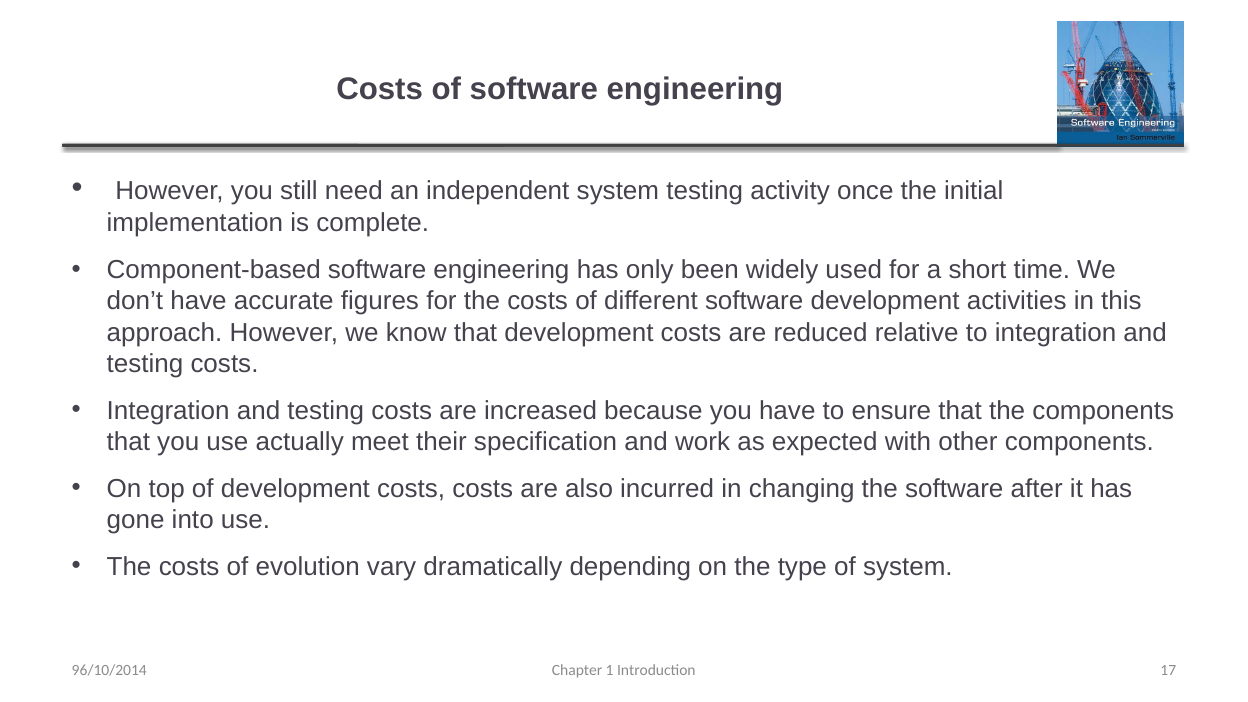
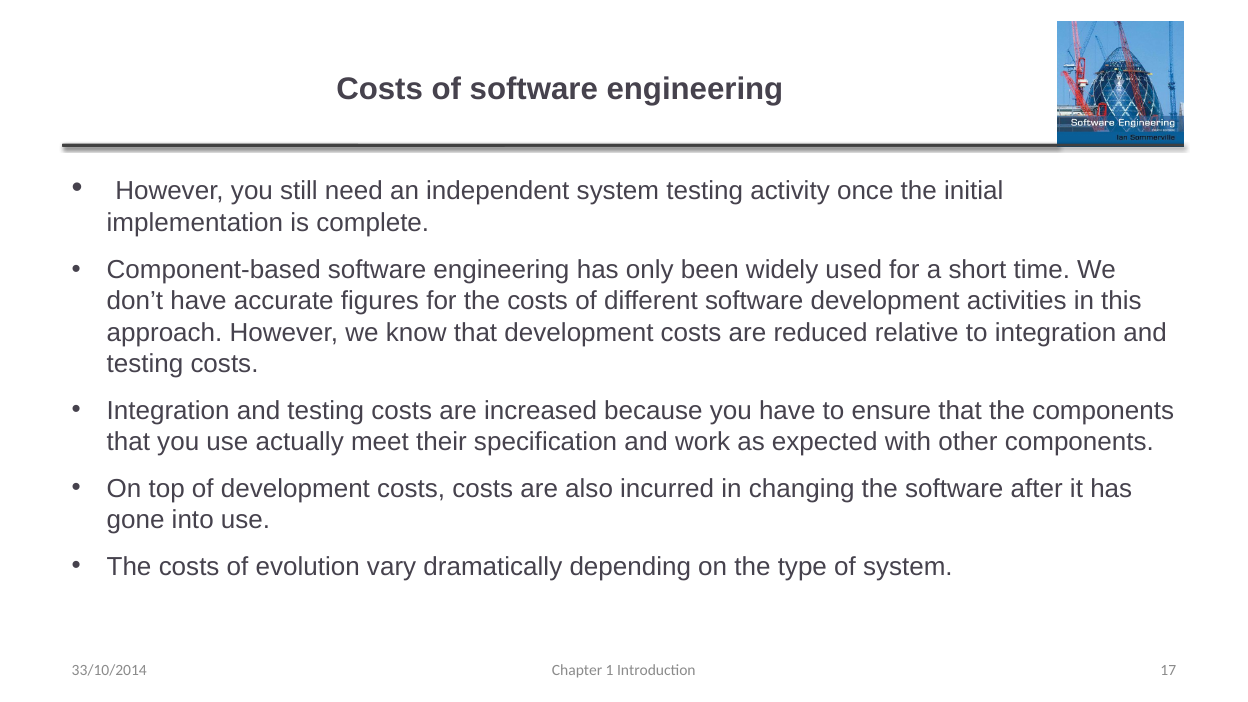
96/10/2014: 96/10/2014 -> 33/10/2014
